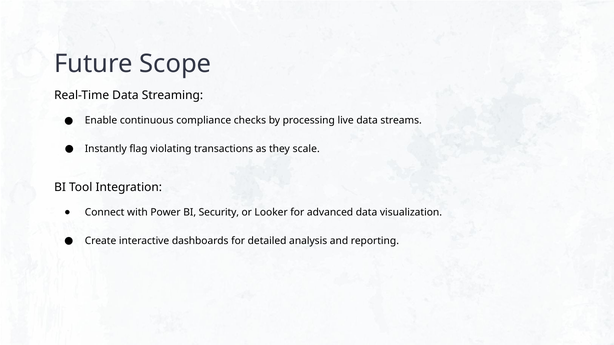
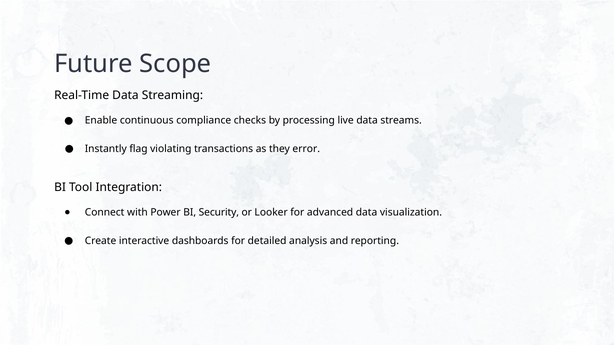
scale: scale -> error
